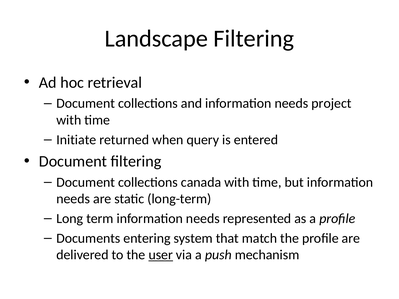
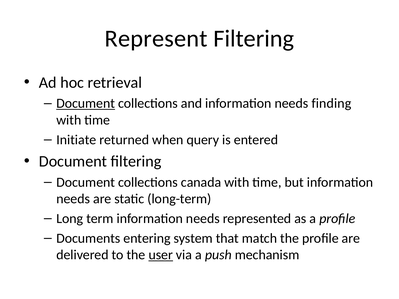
Landscape: Landscape -> Represent
Document at (86, 104) underline: none -> present
project: project -> finding
